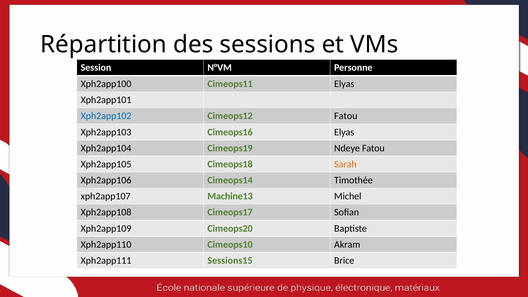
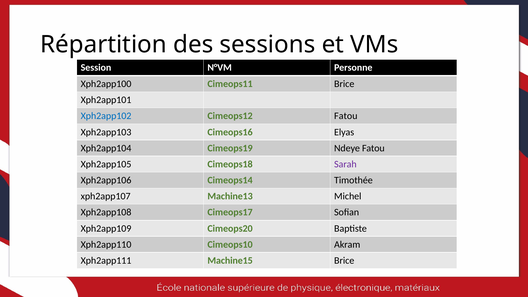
Cimeops11 Elyas: Elyas -> Brice
Sarah colour: orange -> purple
Sessions15: Sessions15 -> Machine15
